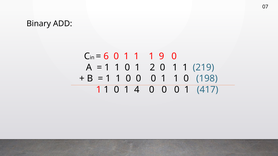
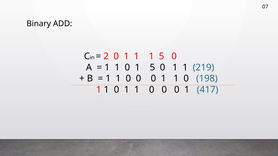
6: 6 -> 2
1 1 9: 9 -> 5
0 1 2: 2 -> 5
1 0 1 4: 4 -> 1
